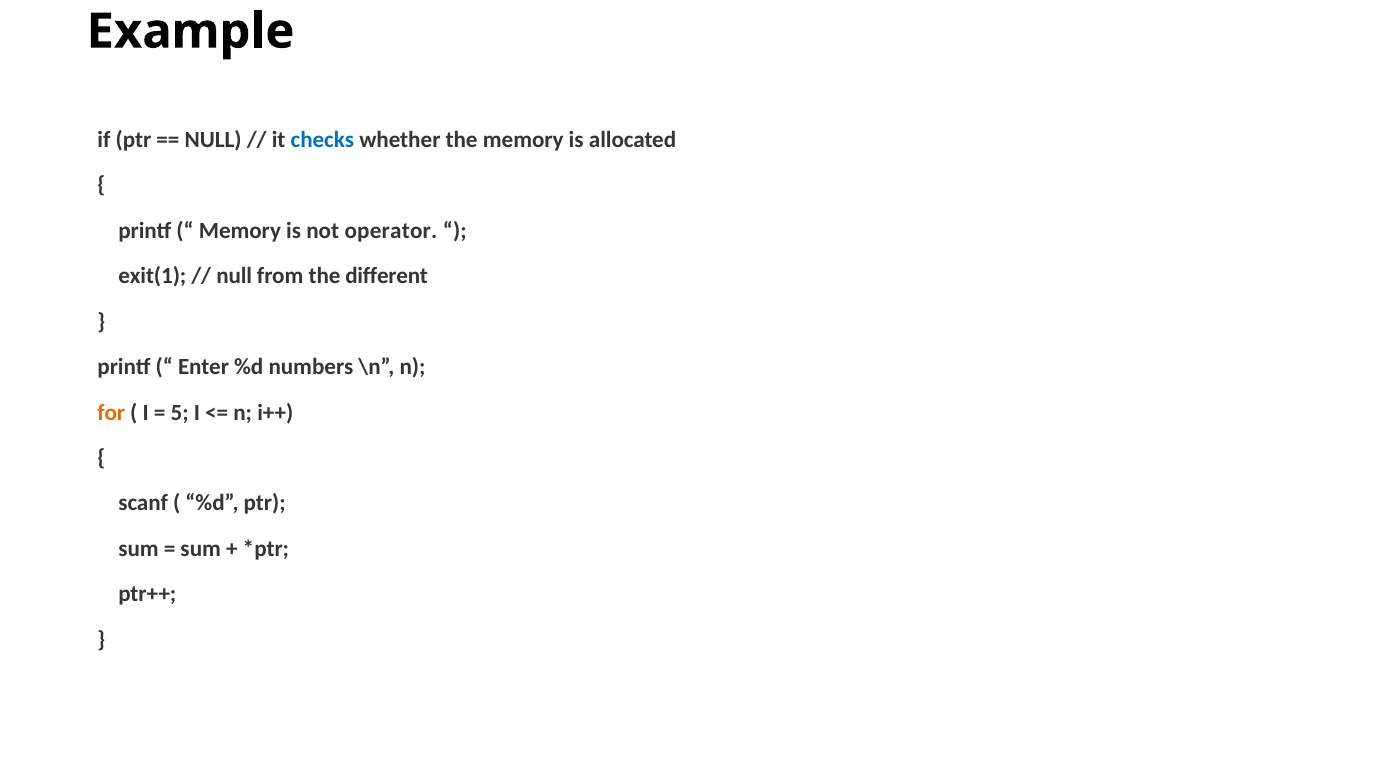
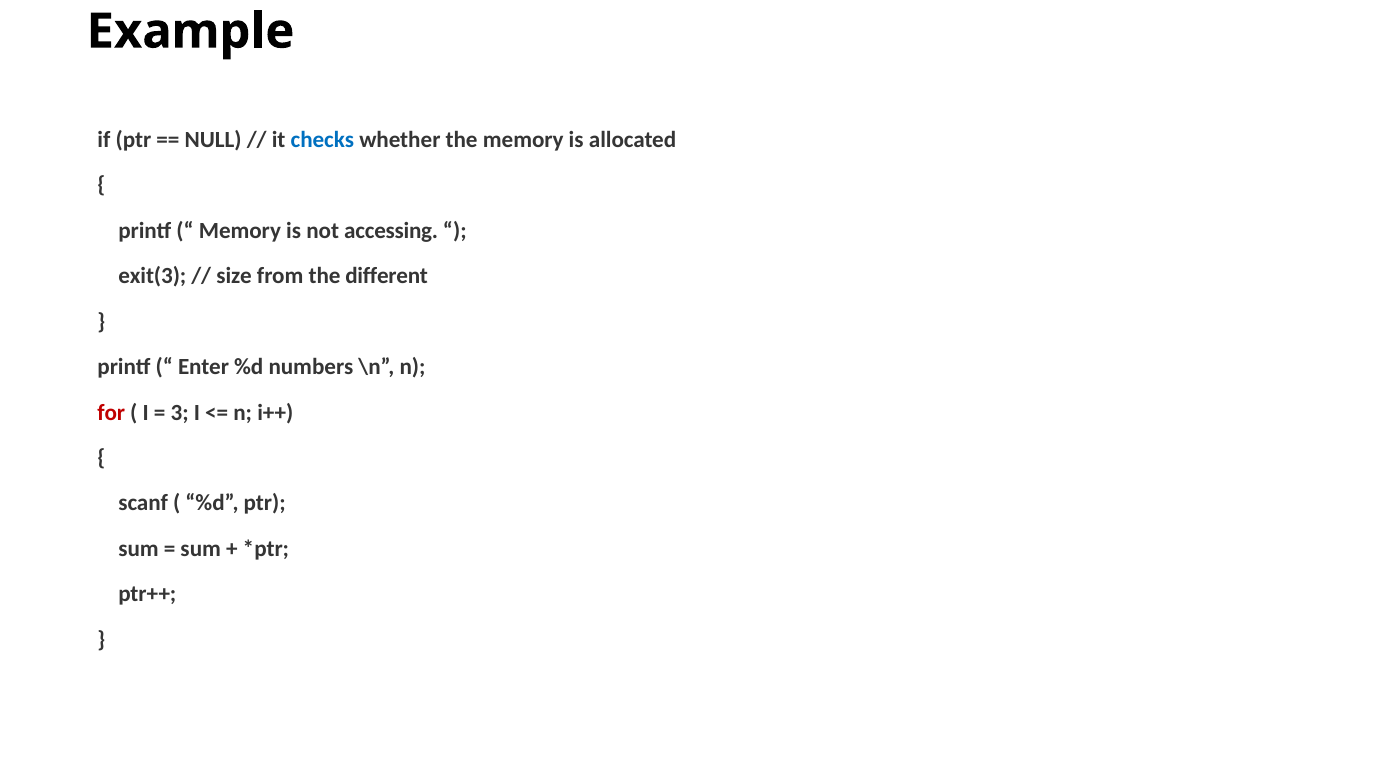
operator: operator -> accessing
exit(1: exit(1 -> exit(3
null at (234, 276): null -> size
for colour: orange -> red
5: 5 -> 3
